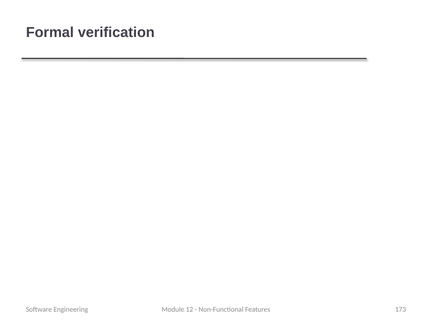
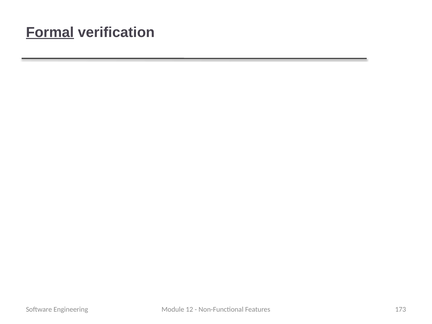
Formal at (50, 32) underline: none -> present
